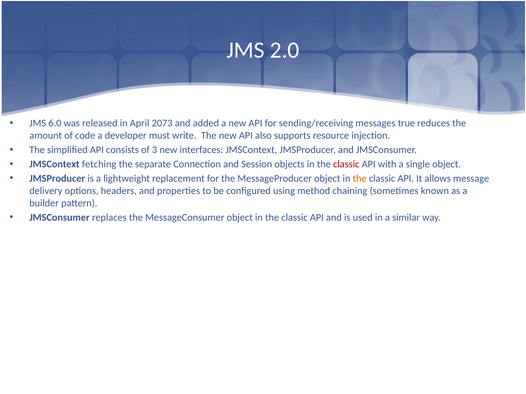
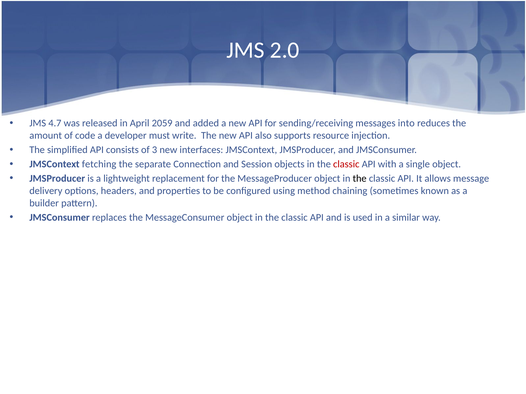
6.0: 6.0 -> 4.7
2073: 2073 -> 2059
true: true -> into
the at (360, 179) colour: orange -> black
